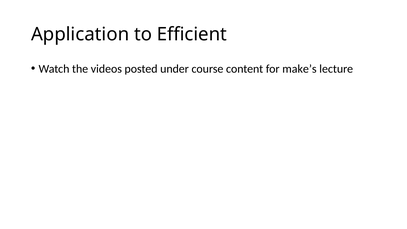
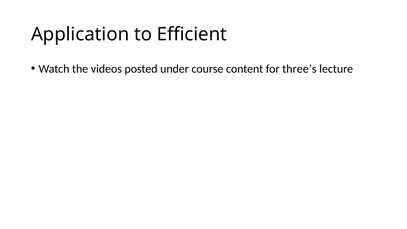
make’s: make’s -> three’s
